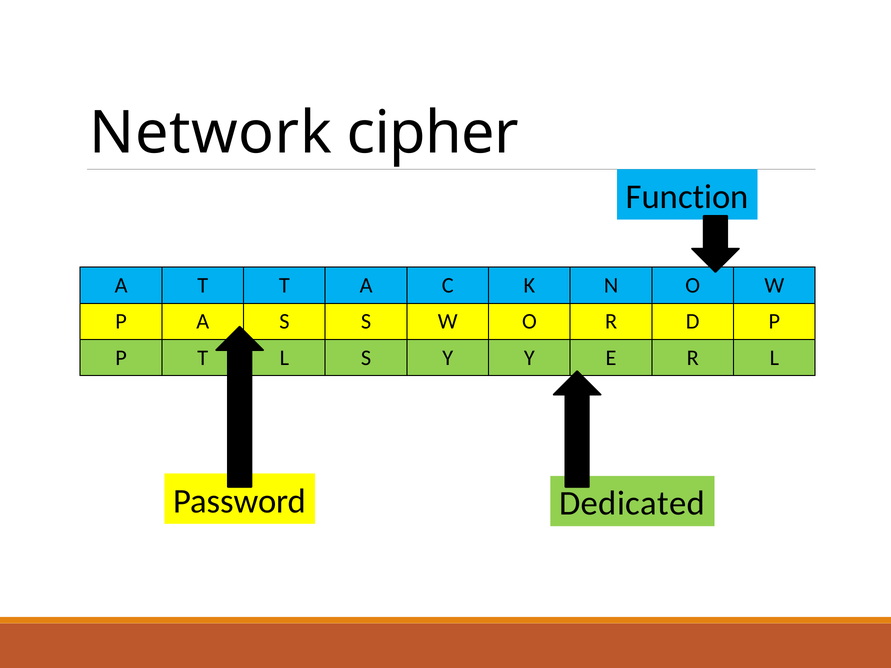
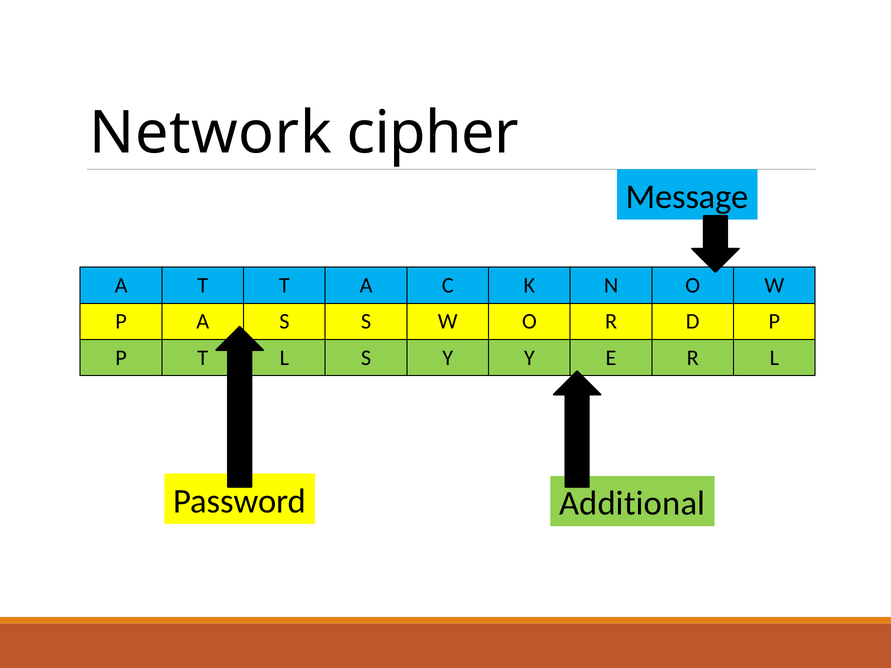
Function: Function -> Message
Dedicated: Dedicated -> Additional
